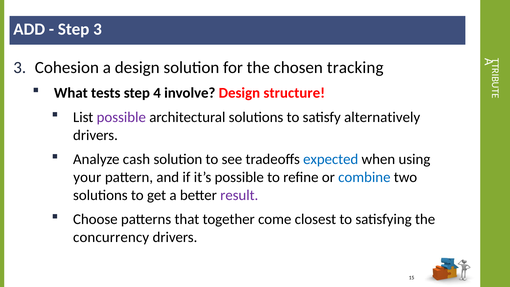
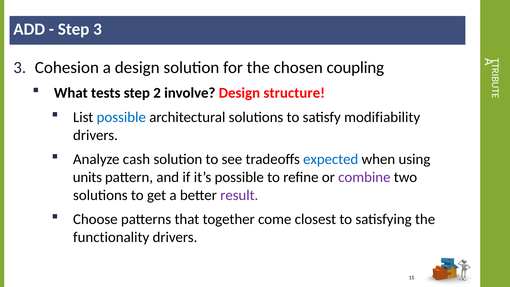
tracking: tracking -> coupling
4: 4 -> 2
possible at (121, 117) colour: purple -> blue
alternatively: alternatively -> modifiability
your: your -> units
combine colour: blue -> purple
concurrency: concurrency -> functionality
